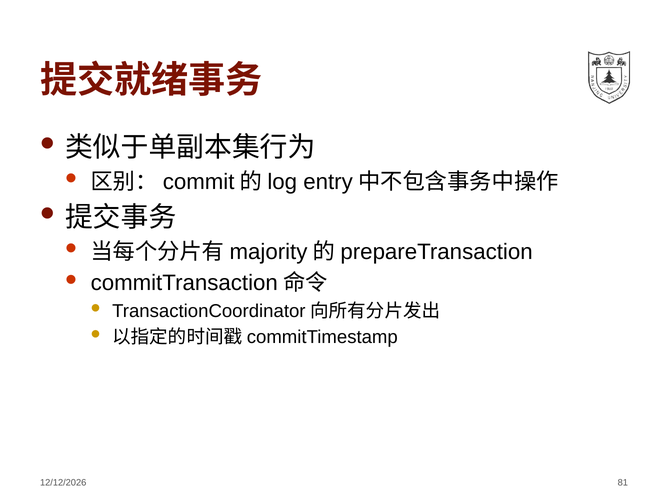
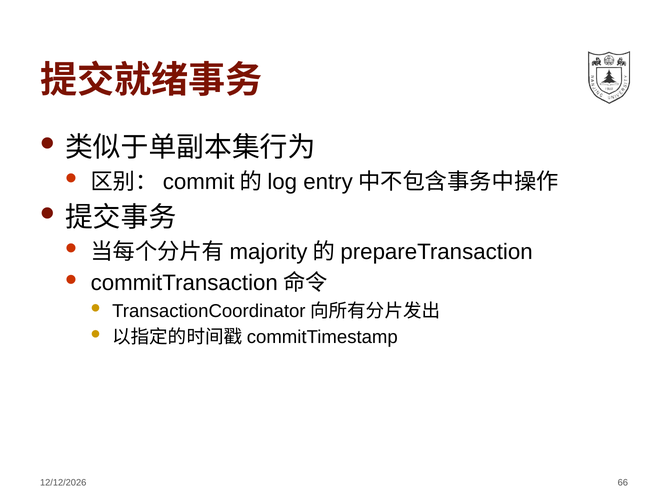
81: 81 -> 66
